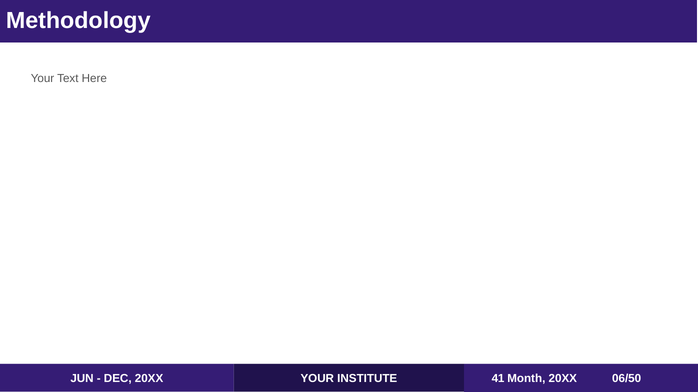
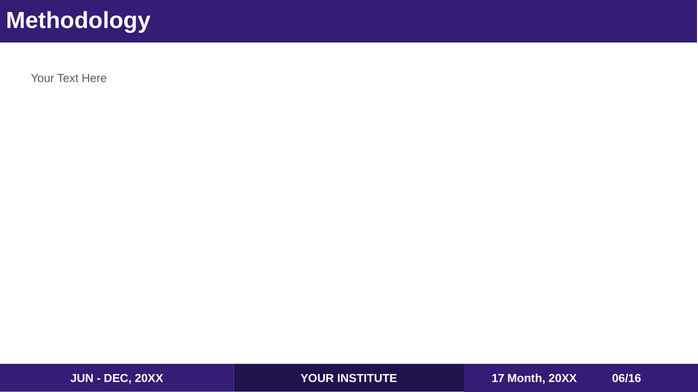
41: 41 -> 17
06/50: 06/50 -> 06/16
